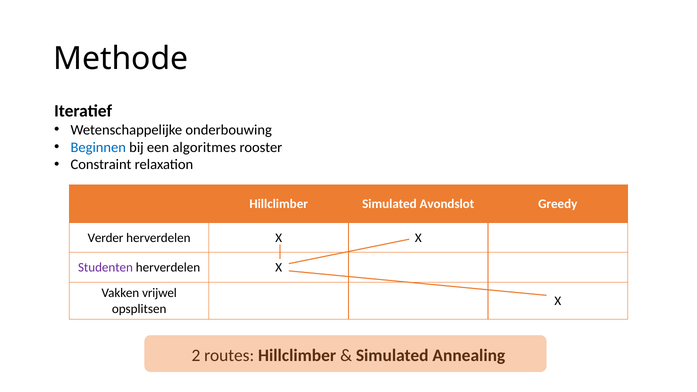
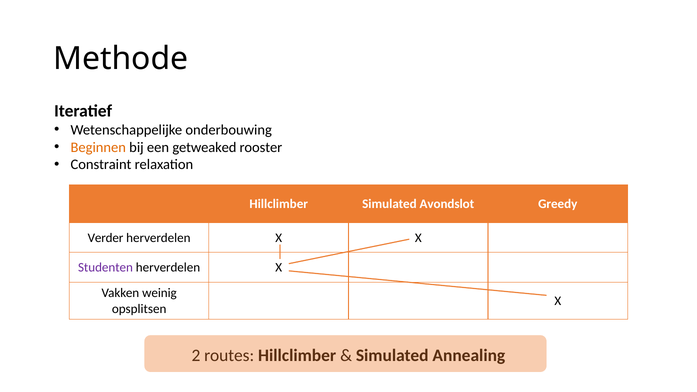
Beginnen colour: blue -> orange
algoritmes: algoritmes -> getweaked
vrijwel: vrijwel -> weinig
